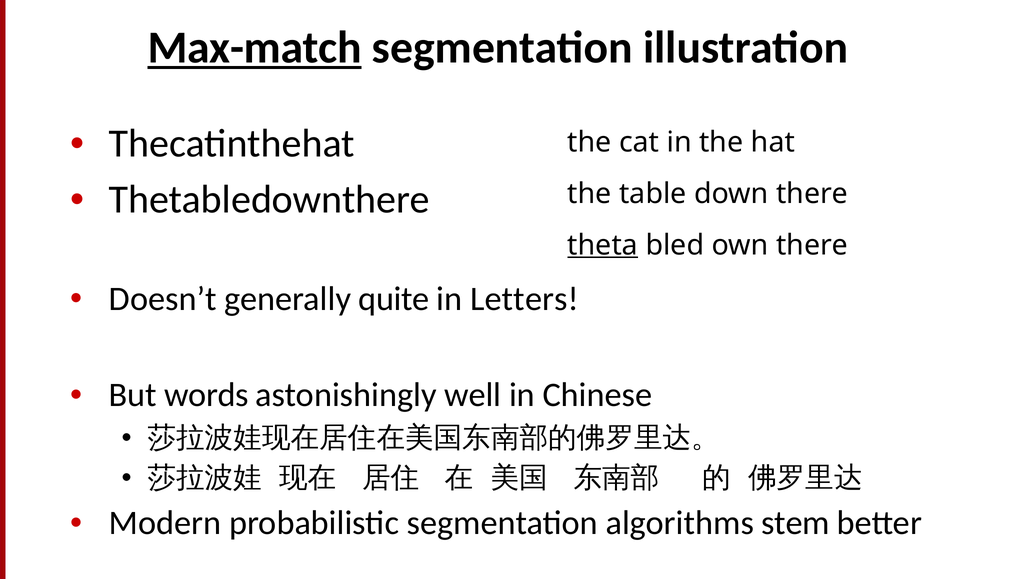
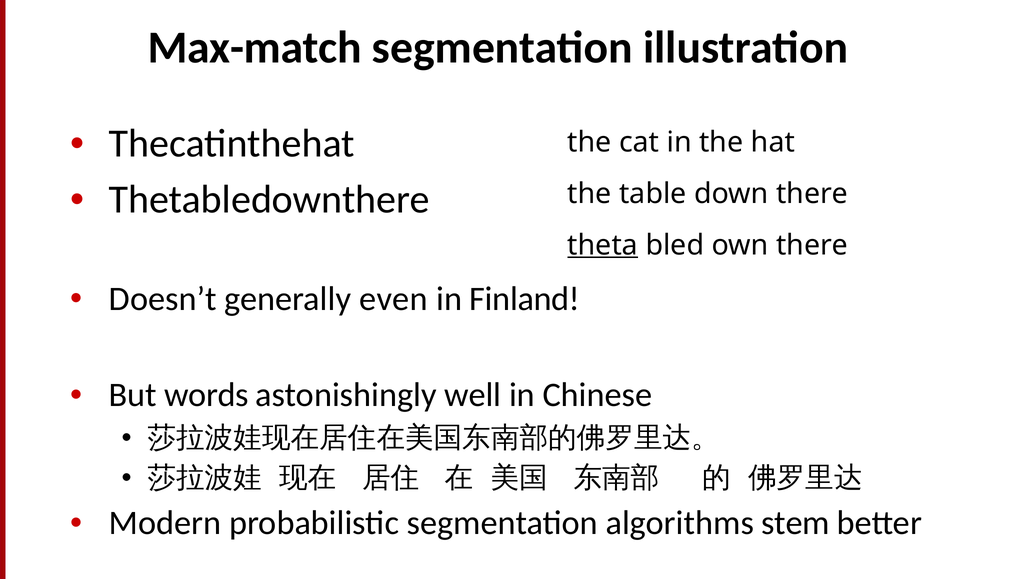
Max-match underline: present -> none
quite: quite -> even
Letters: Letters -> Finland
